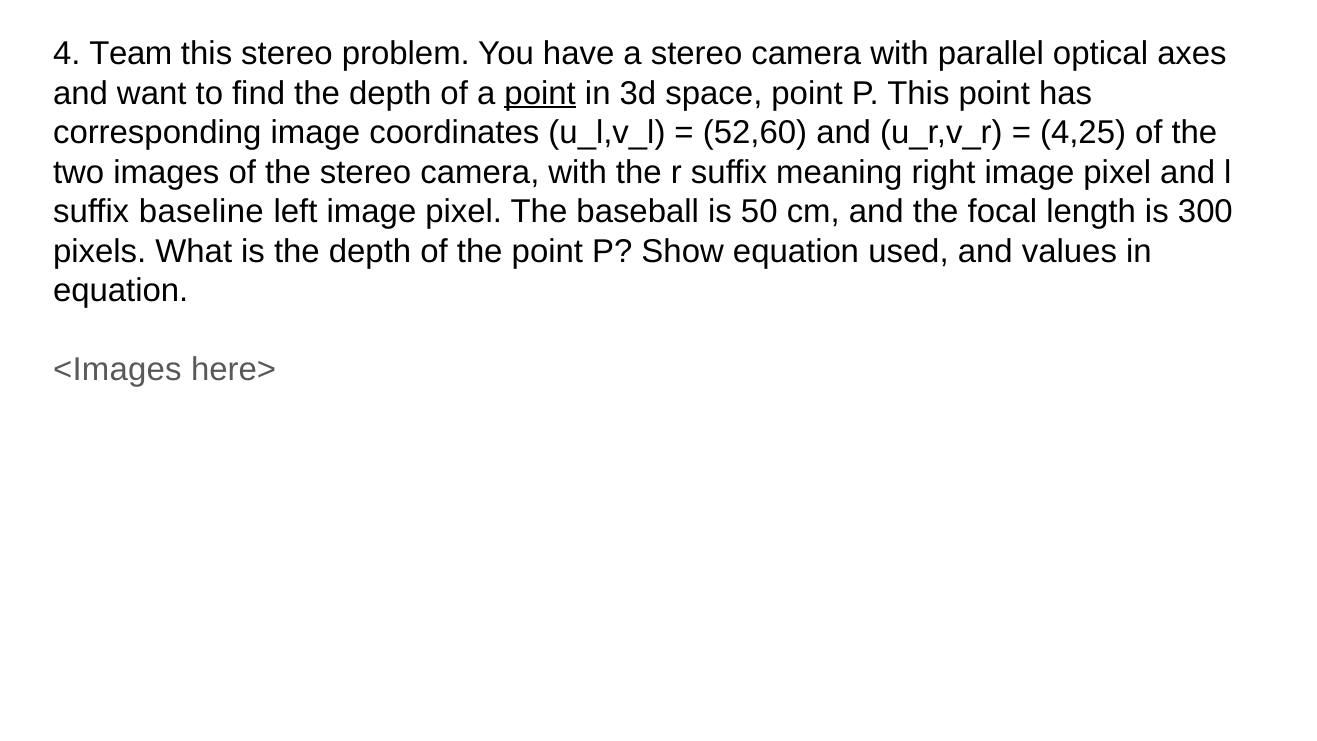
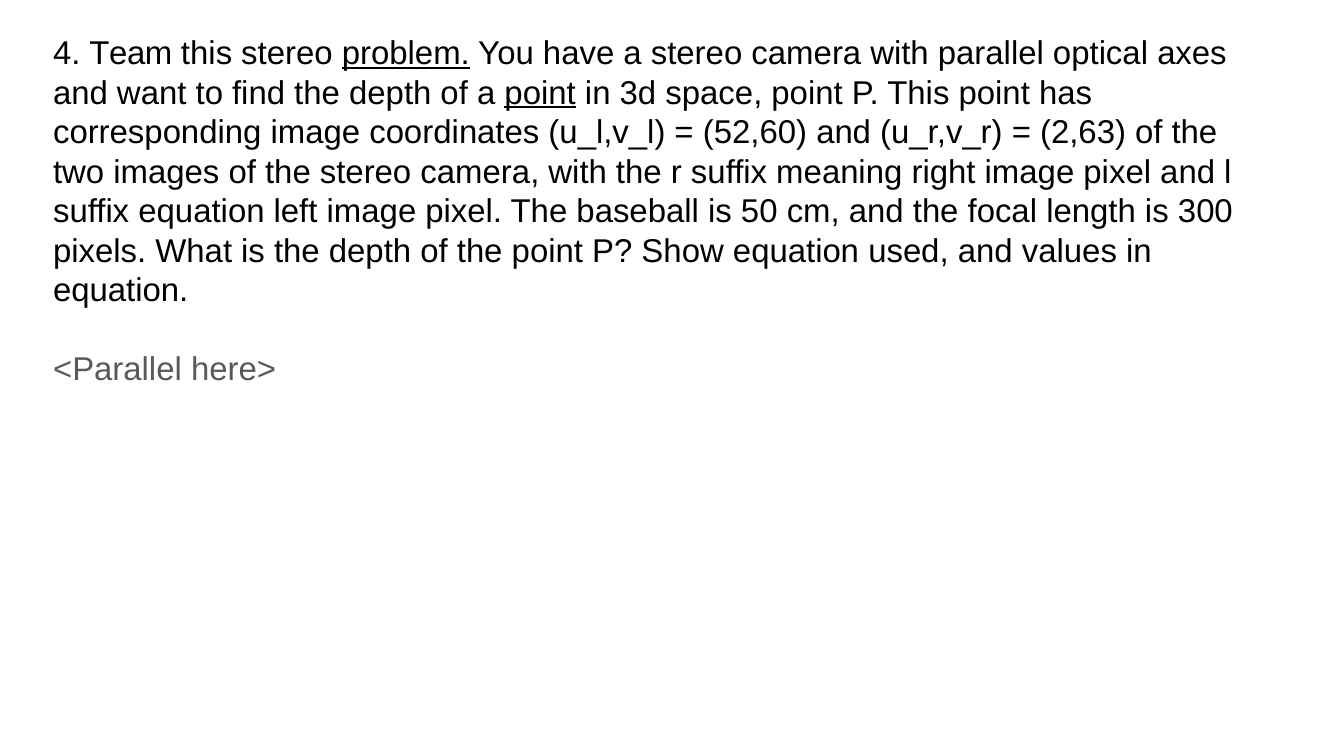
problem underline: none -> present
4,25: 4,25 -> 2,63
suffix baseline: baseline -> equation
<Images: <Images -> <Parallel
